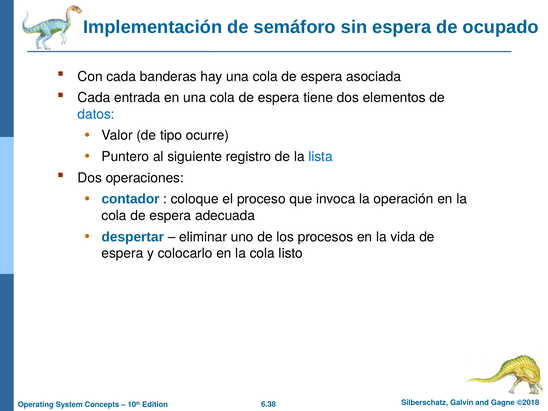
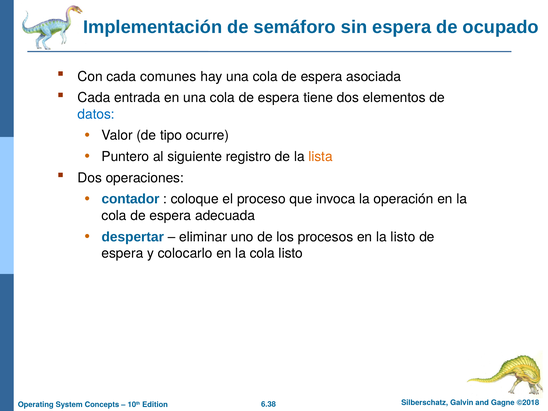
banderas: banderas -> comunes
lista colour: blue -> orange
la vida: vida -> listo
